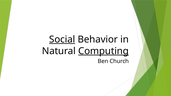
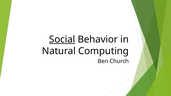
Computing underline: present -> none
